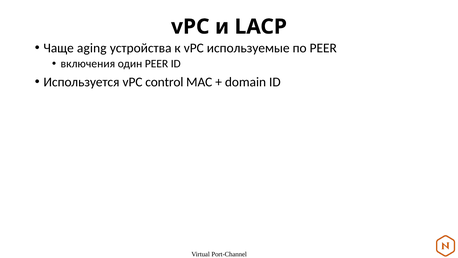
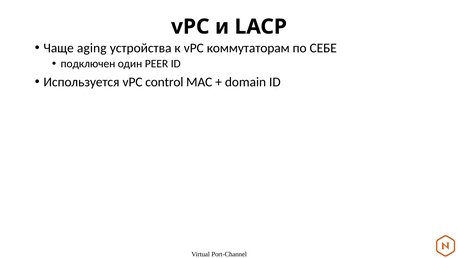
используемые: используемые -> коммутаторам
по PEER: PEER -> СЕБЕ
включения: включения -> подключен
